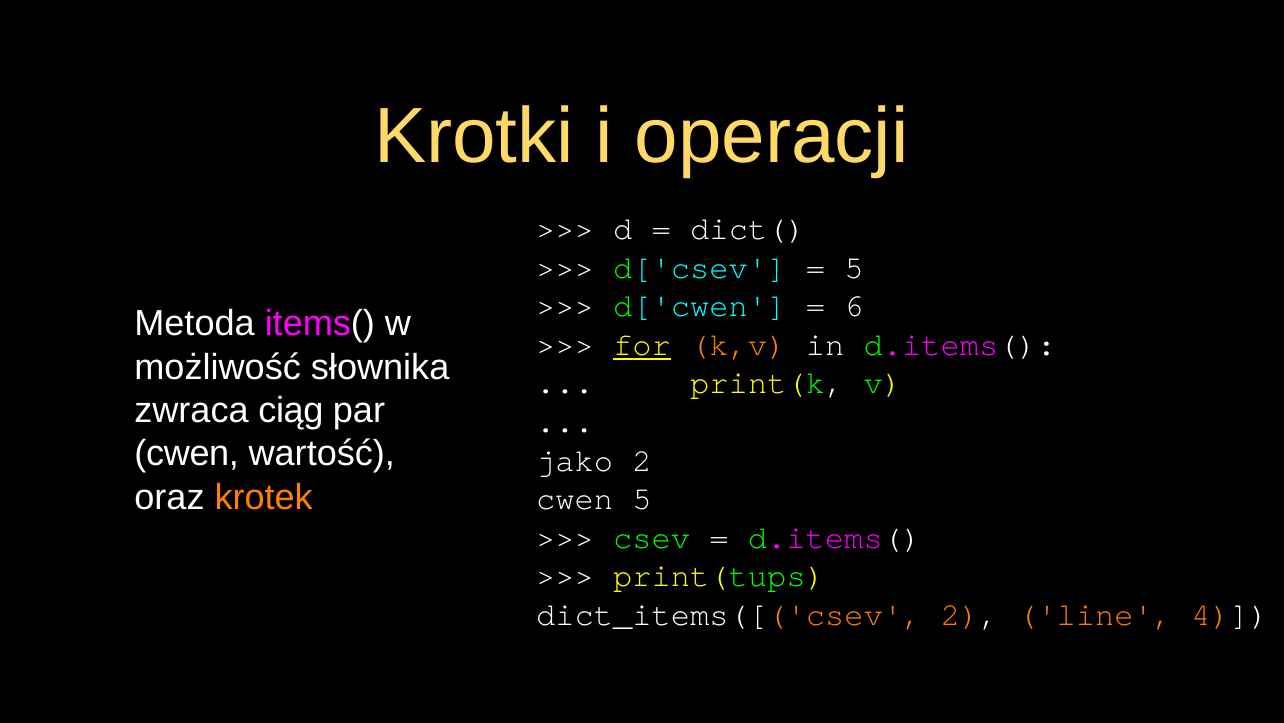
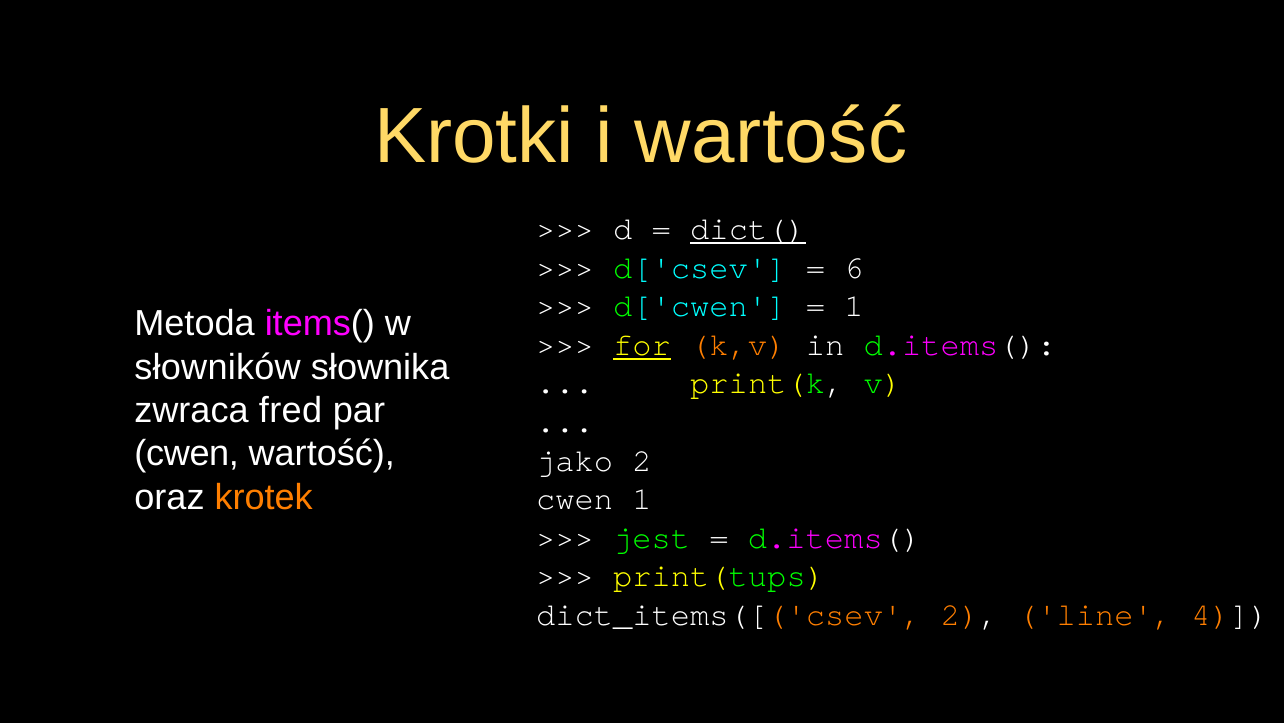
i operacji: operacji -> wartość
dict( underline: none -> present
5 at (854, 267): 5 -> 6
6 at (854, 306): 6 -> 1
możliwość: możliwość -> słowników
ciąg: ciąg -> fred
cwen 5: 5 -> 1
csev: csev -> jest
